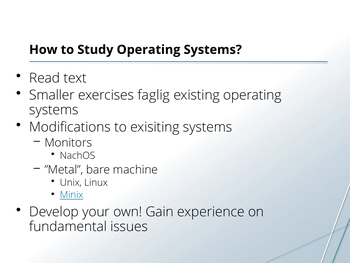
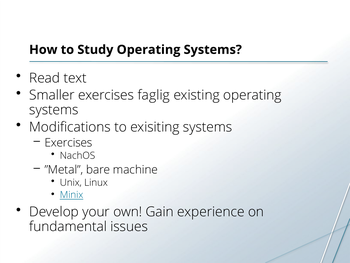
Monitors at (68, 142): Monitors -> Exercises
